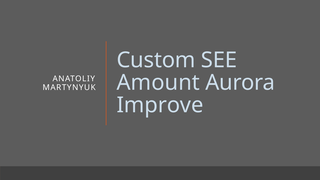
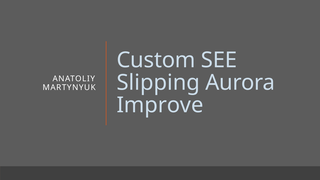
Amount: Amount -> Slipping
